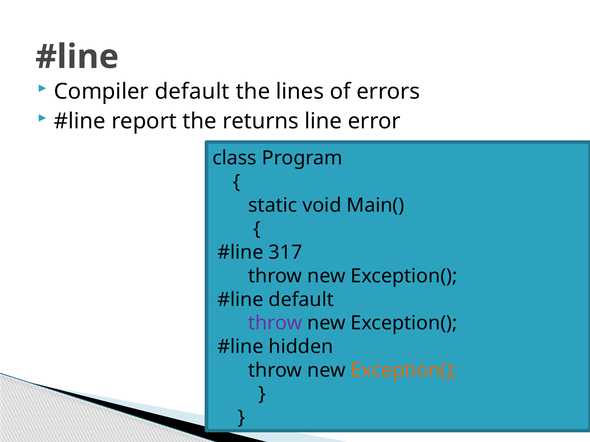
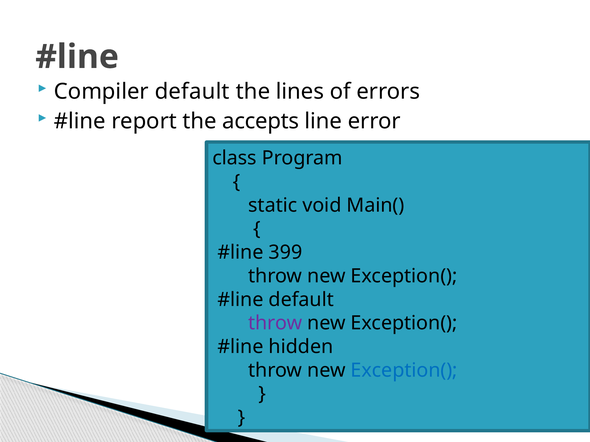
returns: returns -> accepts
317: 317 -> 399
Exception( at (404, 371) colour: orange -> blue
